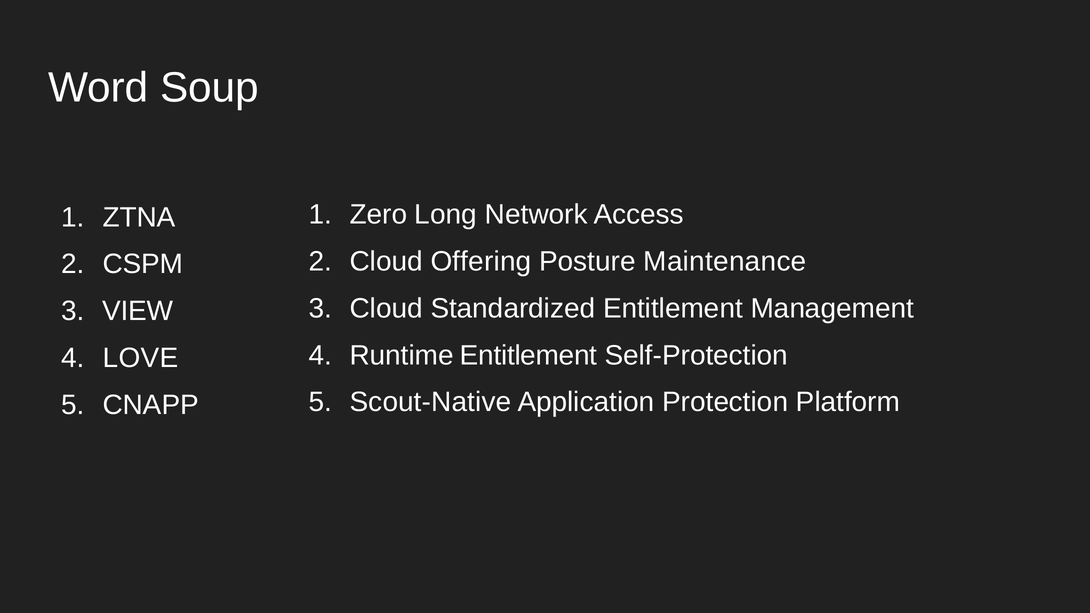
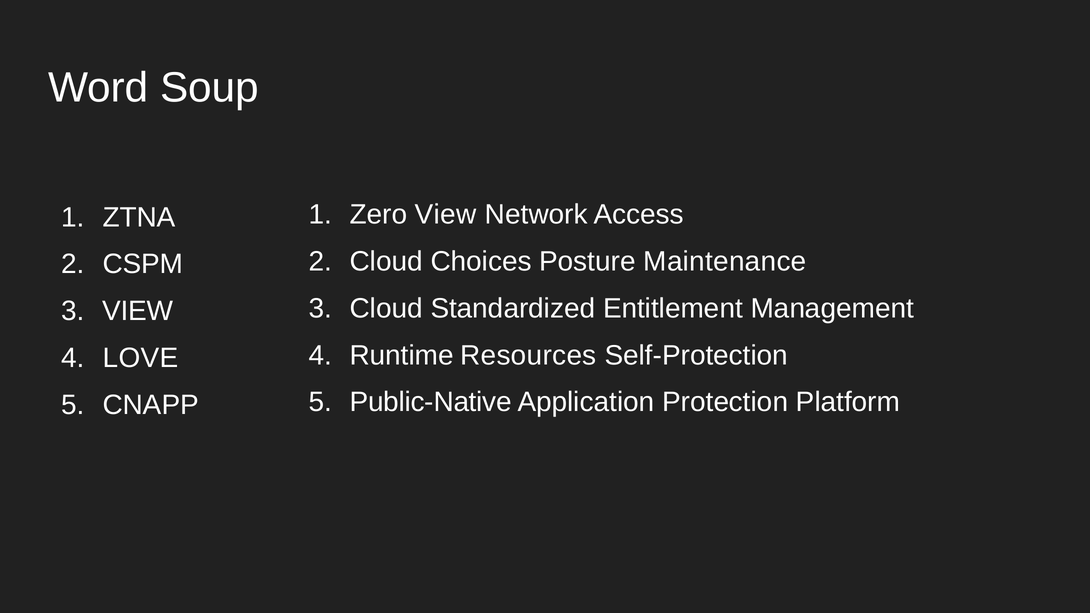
Zero Long: Long -> View
Offering: Offering -> Choices
Runtime Entitlement: Entitlement -> Resources
Scout-Native: Scout-Native -> Public-Native
